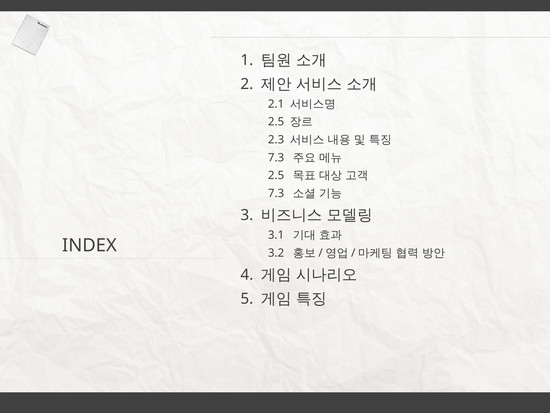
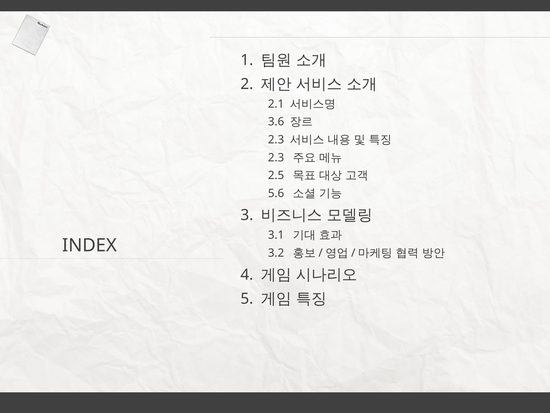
2.5 at (276, 122): 2.5 -> 3.6
7.3 at (276, 157): 7.3 -> 2.3
7.3 at (276, 193): 7.3 -> 5.6
